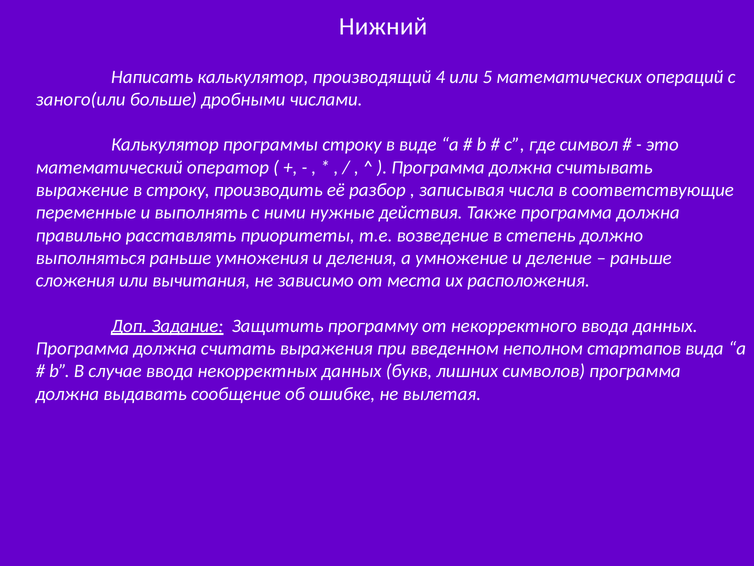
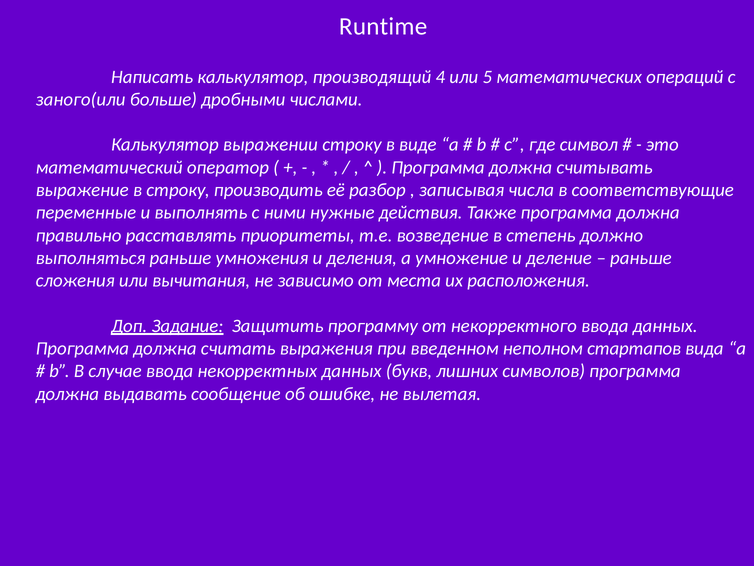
Нижний: Нижний -> Runtime
программы: программы -> выражении
